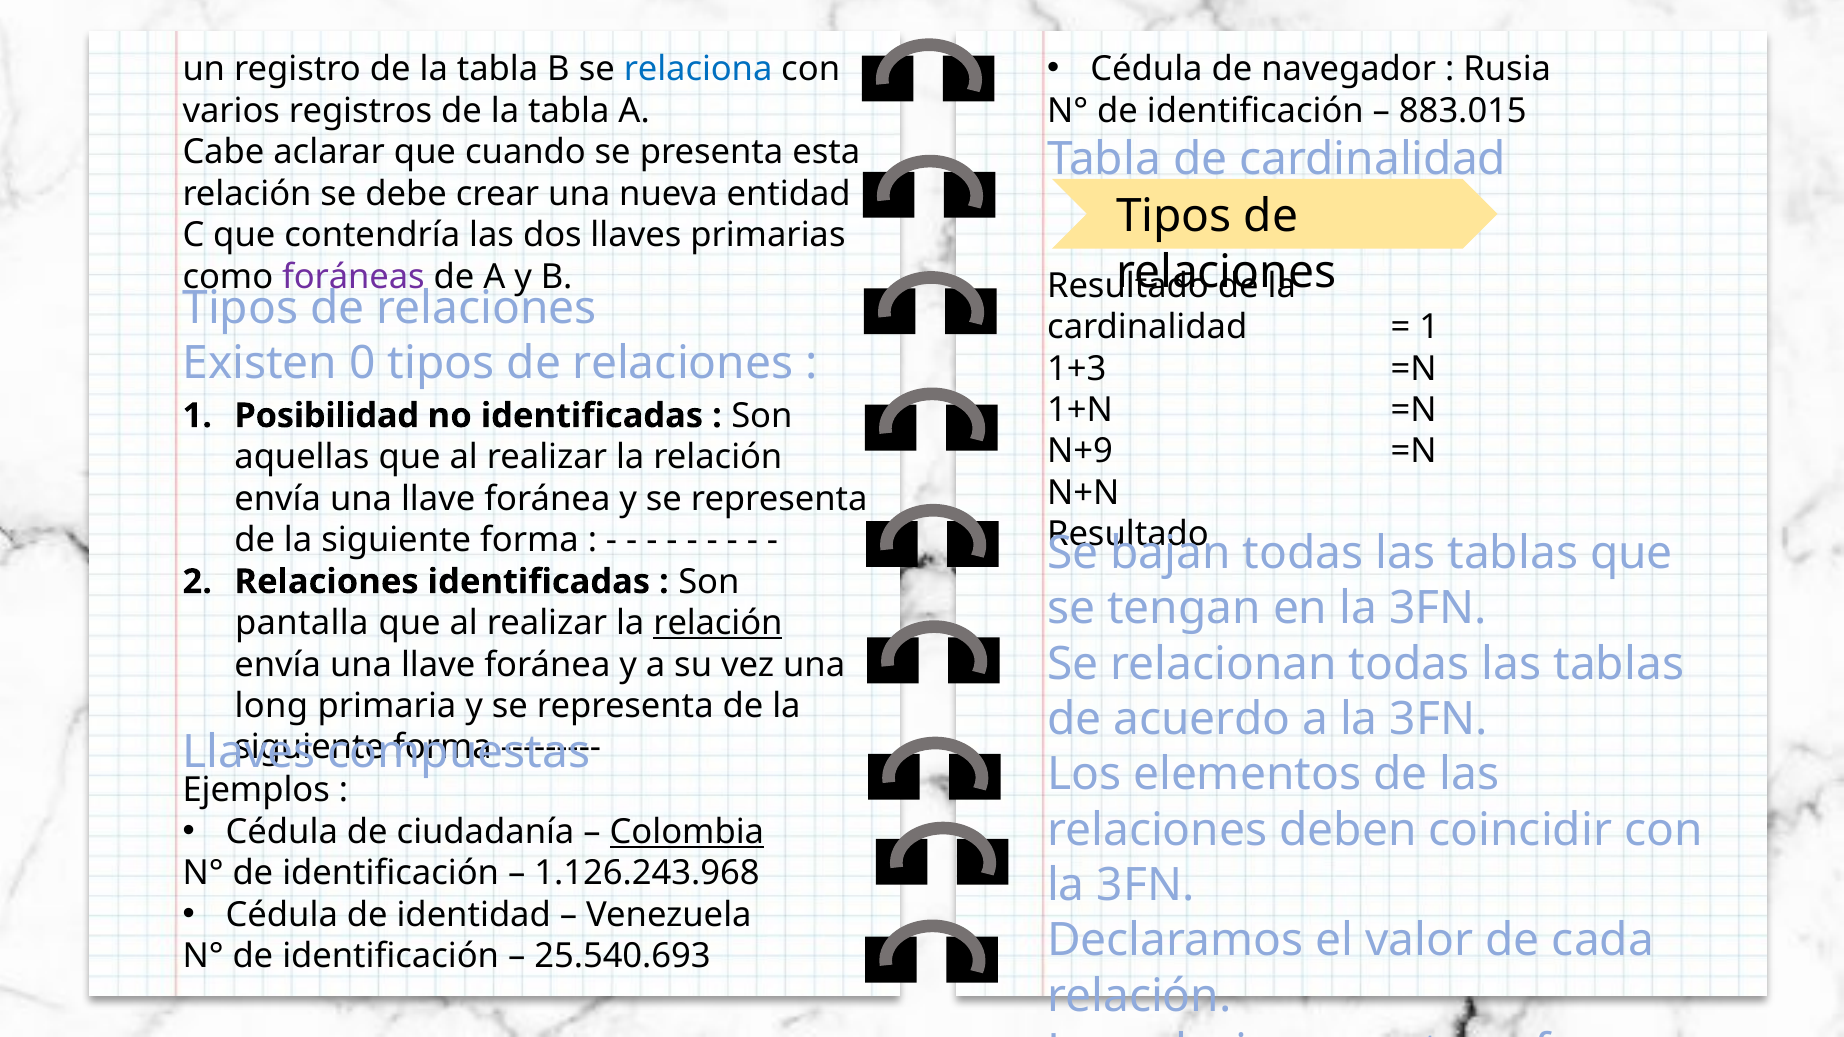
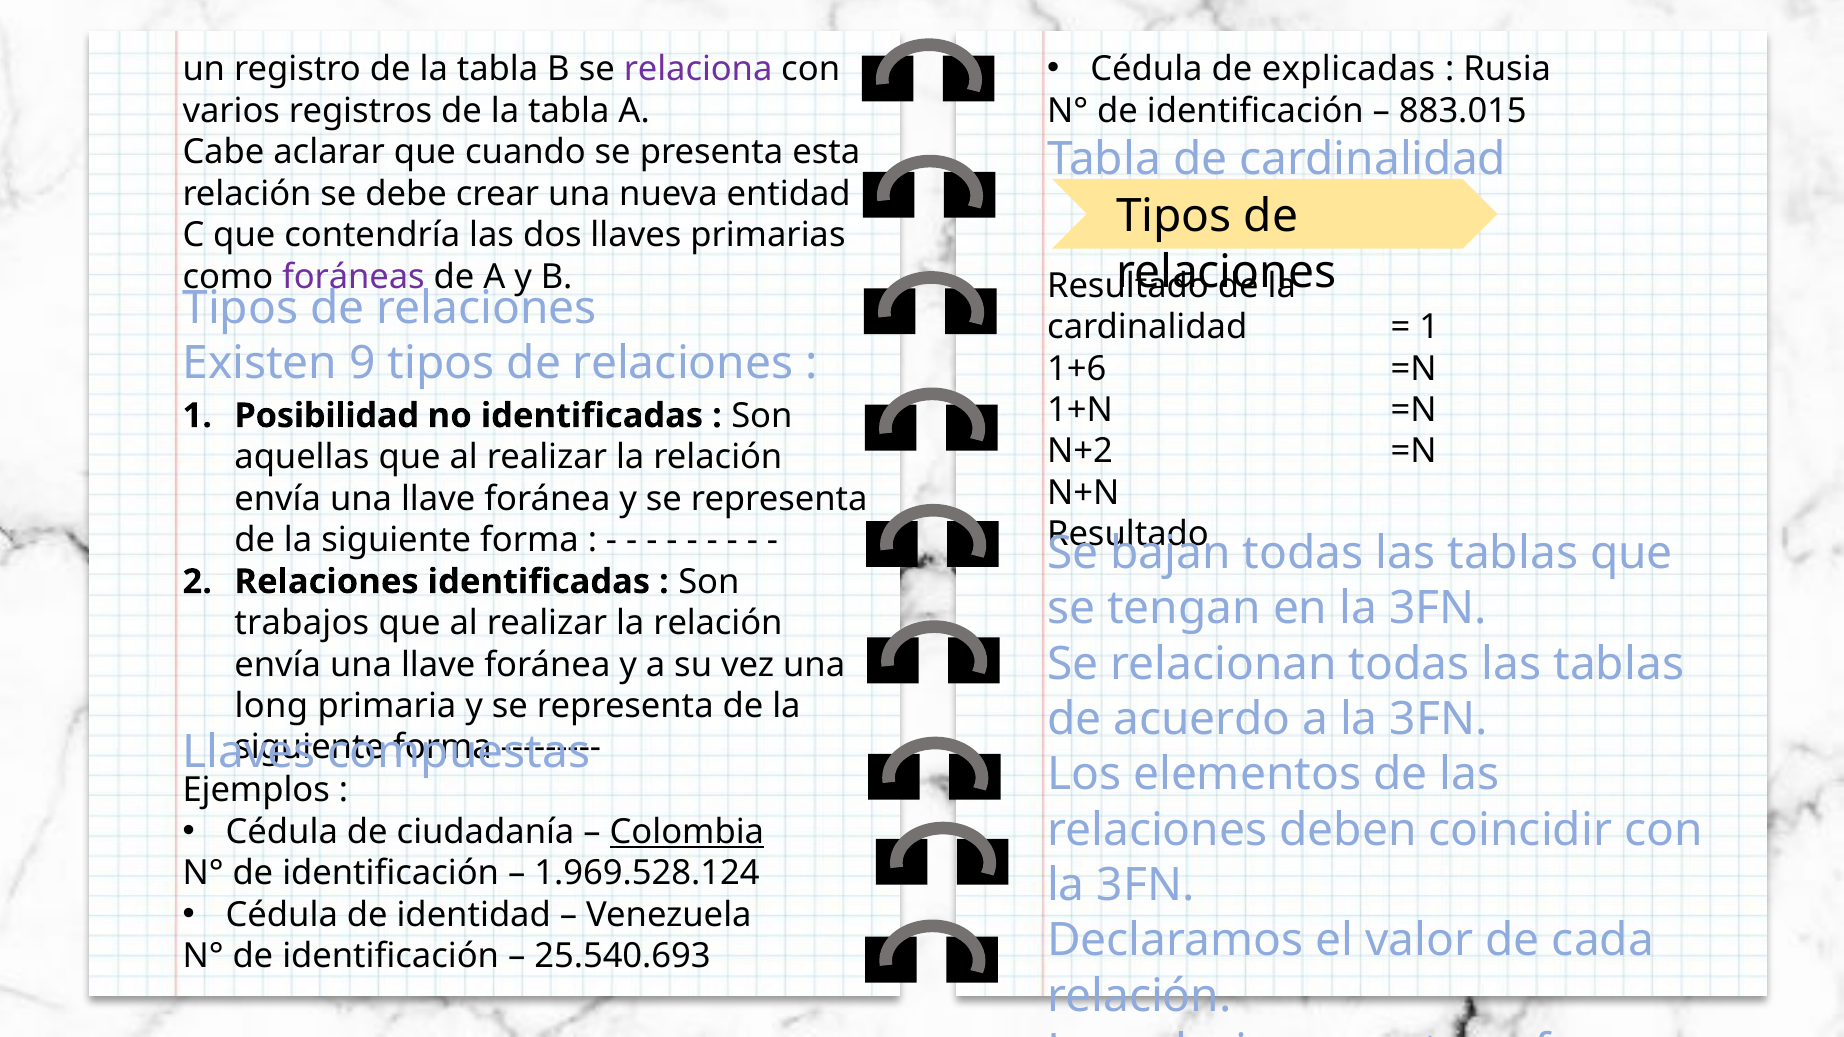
navegador: navegador -> explicadas
relaciona colour: blue -> purple
0: 0 -> 9
1+3: 1+3 -> 1+6
N+9: N+9 -> N+2
pantalla: pantalla -> trabajos
relación at (718, 623) underline: present -> none
1.126.243.968: 1.126.243.968 -> 1.969.528.124
